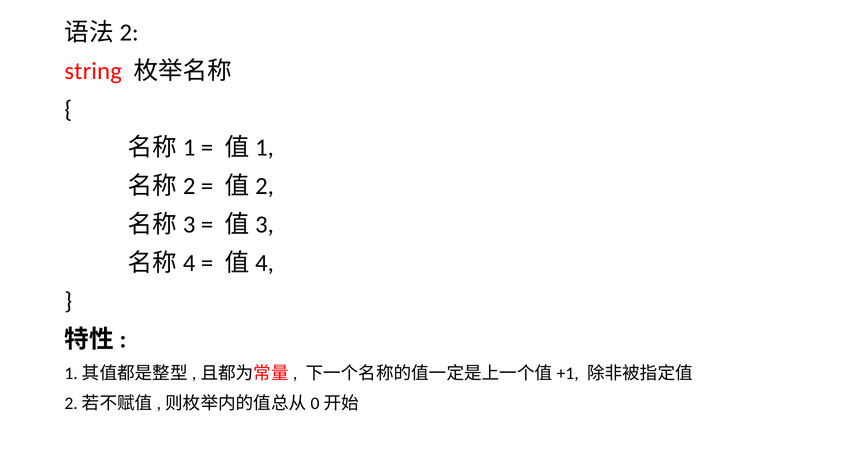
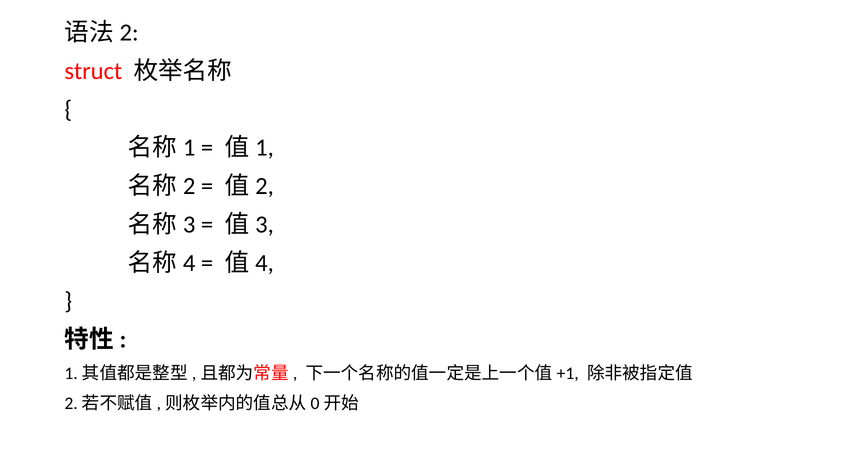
string: string -> struct
